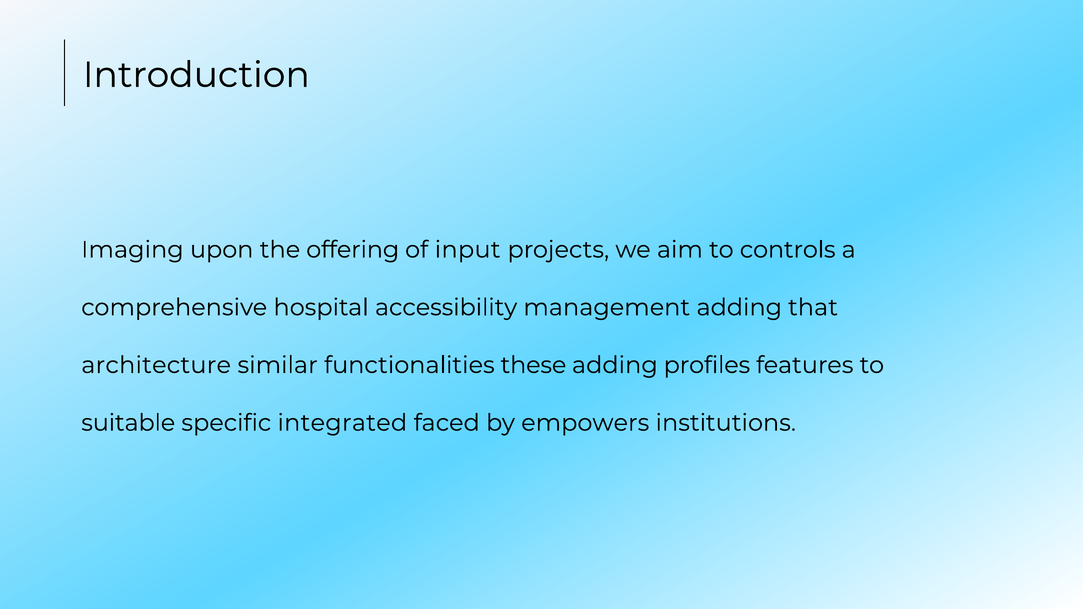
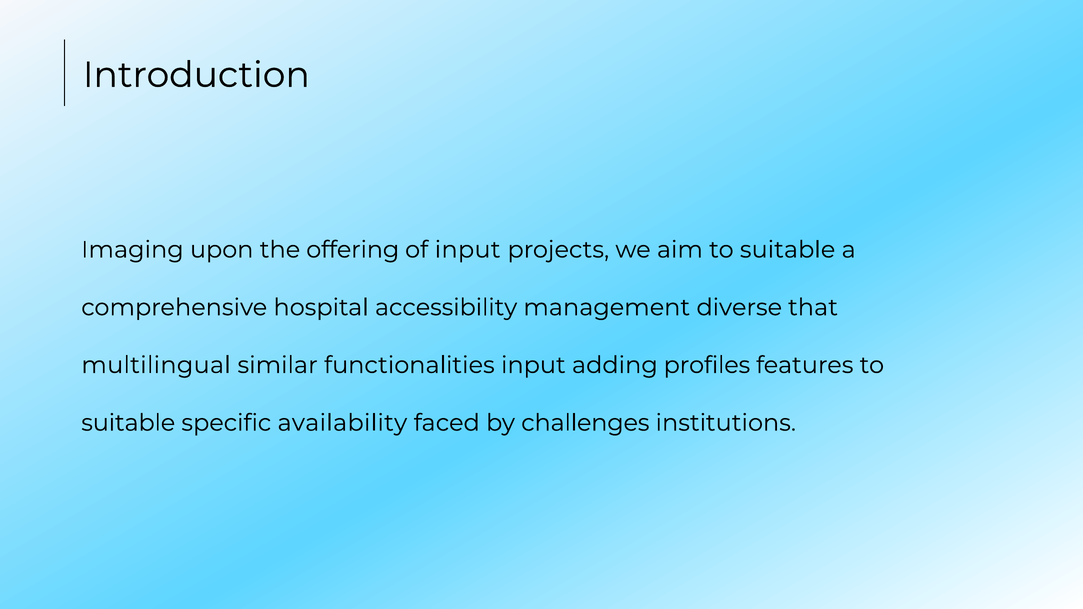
aim to controls: controls -> suitable
management adding: adding -> diverse
architecture: architecture -> multilingual
functionalities these: these -> input
integrated: integrated -> availability
empowers: empowers -> challenges
